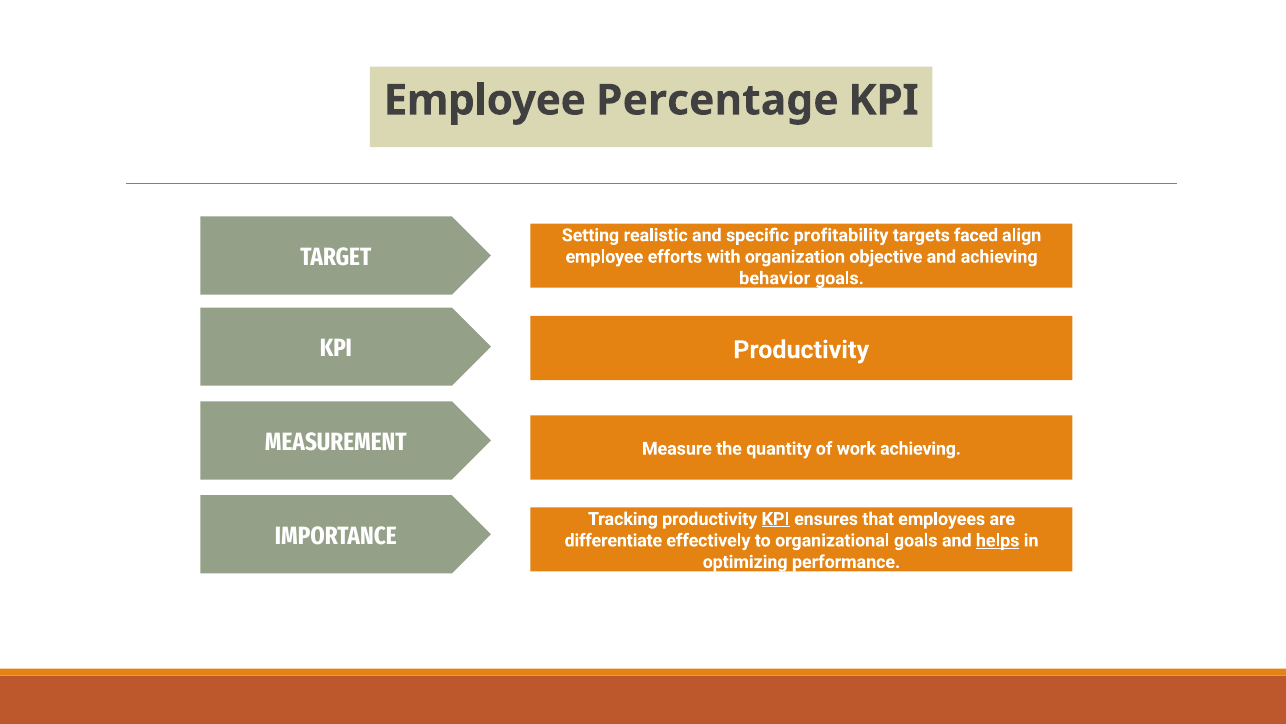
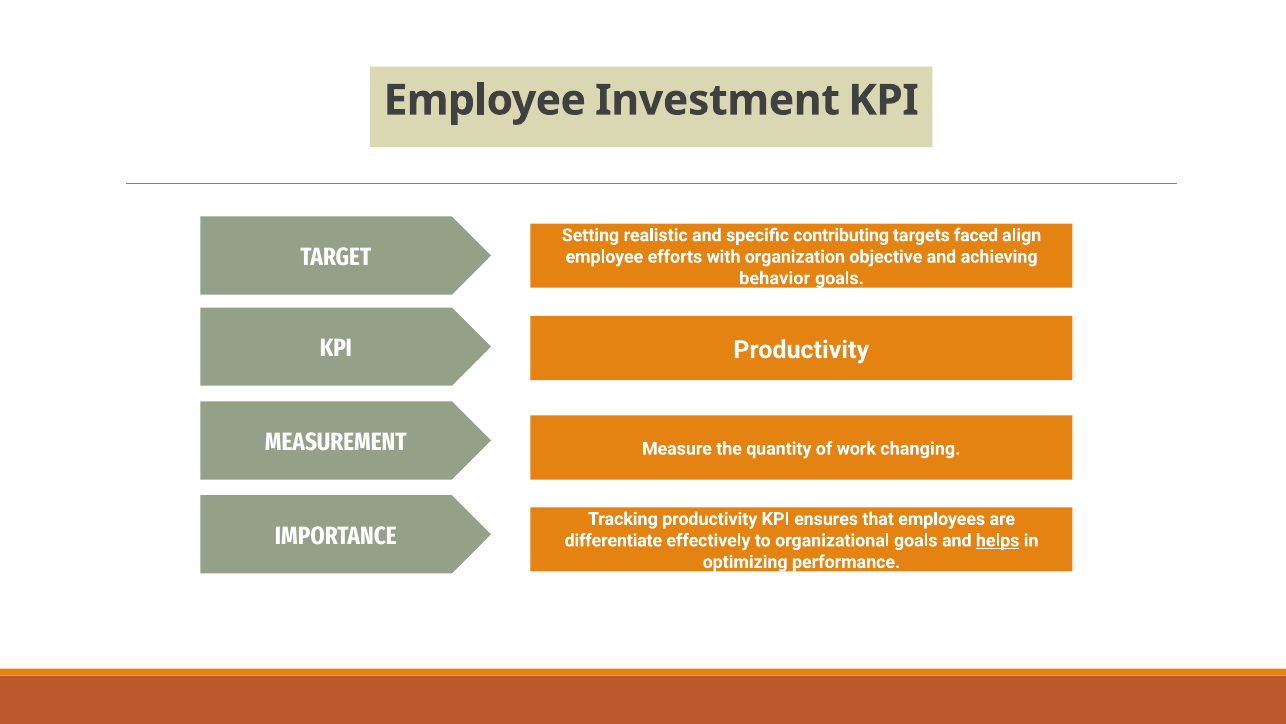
Percentage: Percentage -> Investment
profitability: profitability -> contributing
work achieving: achieving -> changing
KPI at (776, 519) underline: present -> none
